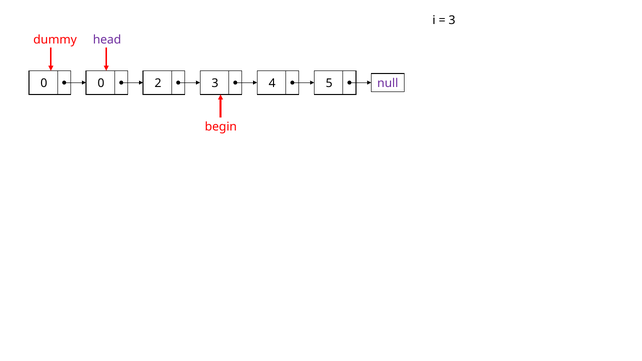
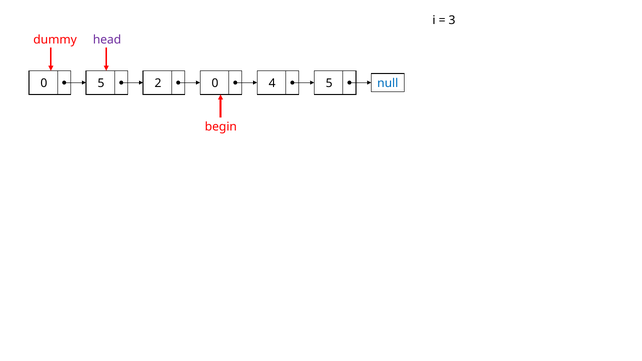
0 0: 0 -> 5
2 3: 3 -> 0
null colour: purple -> blue
